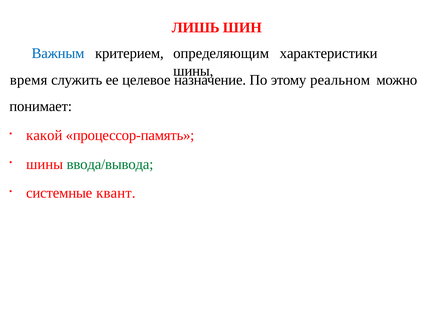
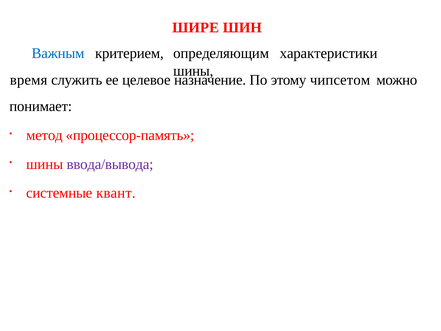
ЛИШЬ: ЛИШЬ -> ШИРЕ
реальном: реальном -> чипсетом
какой: какой -> метод
ввода/вывода colour: green -> purple
